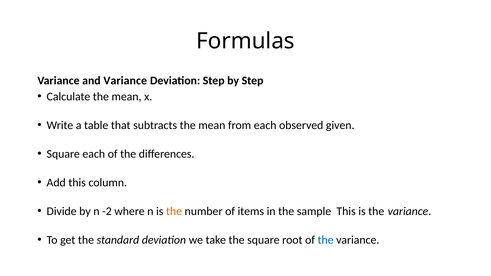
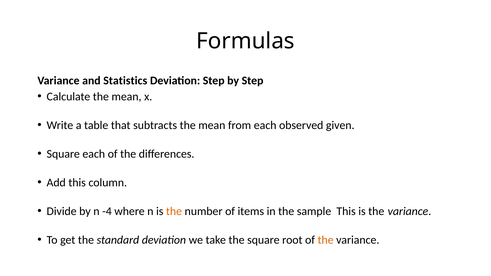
and Variance: Variance -> Statistics
-2: -2 -> -4
the at (326, 240) colour: blue -> orange
